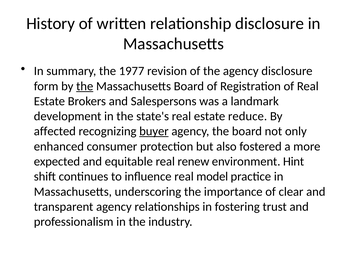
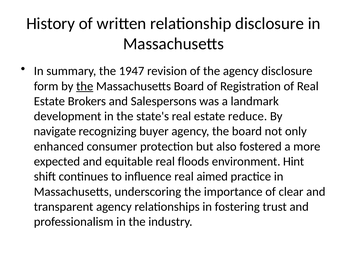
1977: 1977 -> 1947
affected: affected -> navigate
buyer underline: present -> none
renew: renew -> floods
model: model -> aimed
